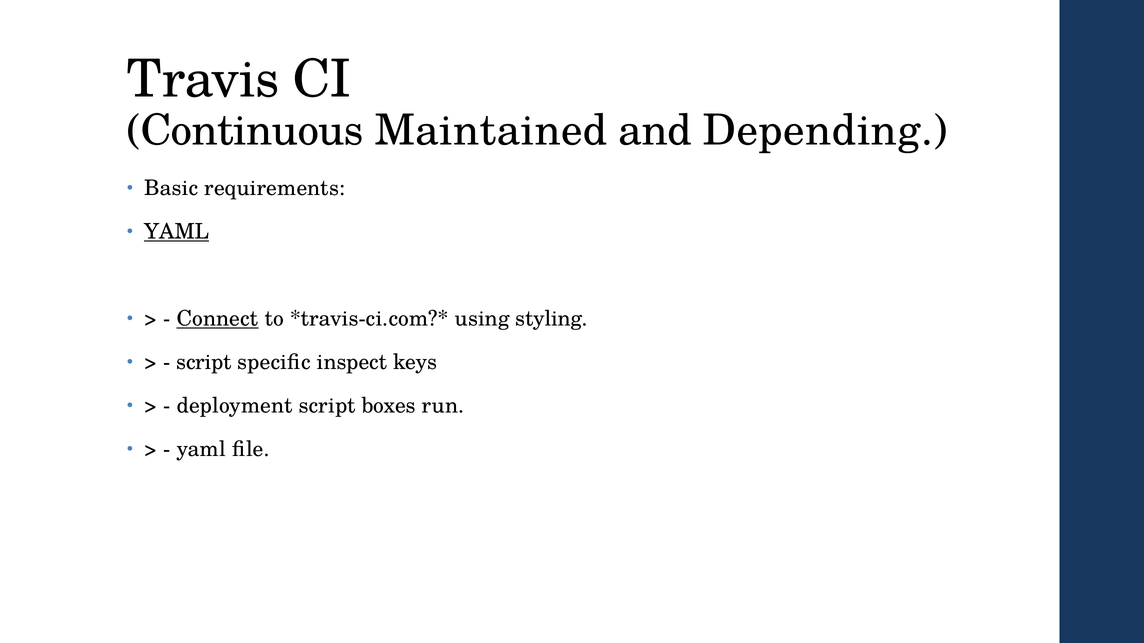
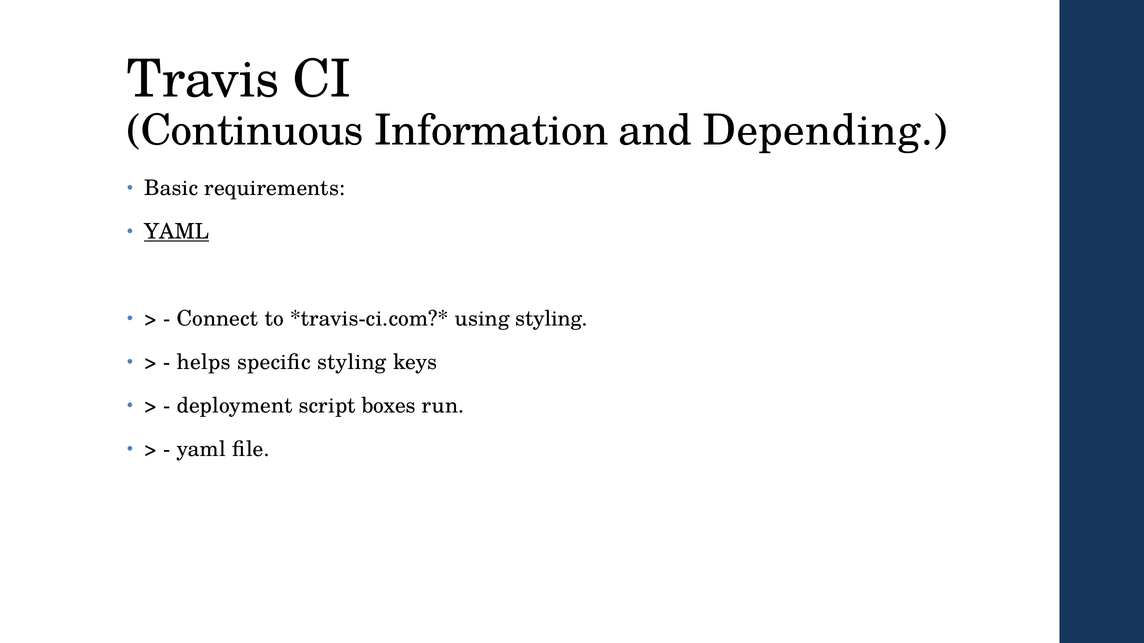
Maintained: Maintained -> Information
Connect underline: present -> none
script at (204, 363): script -> helps
specific inspect: inspect -> styling
